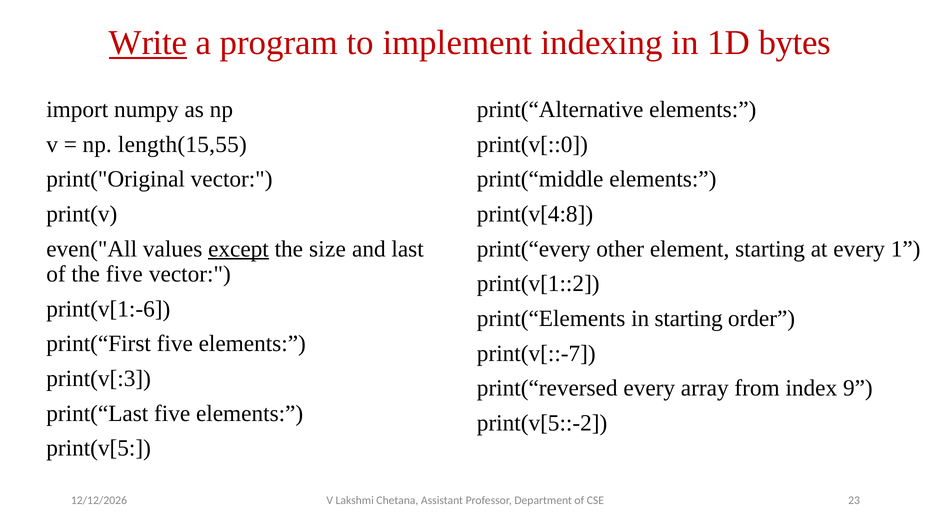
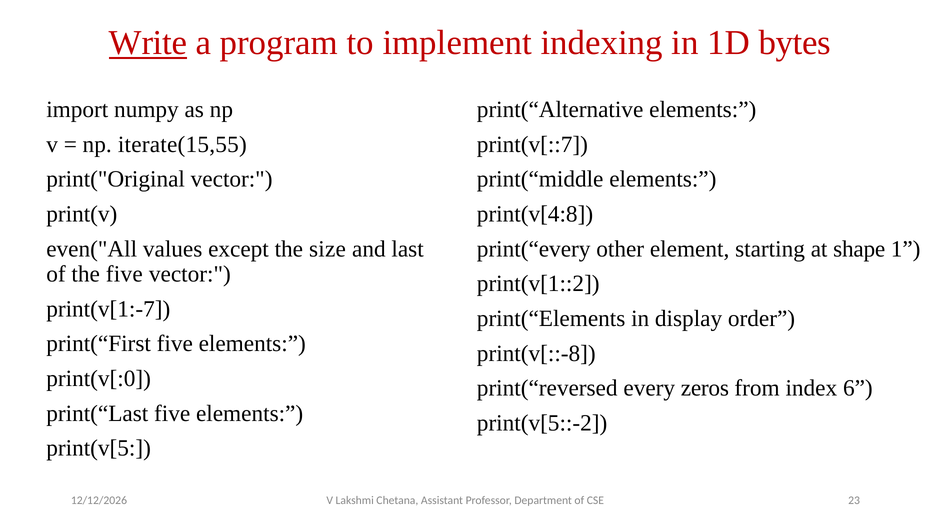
length(15,55: length(15,55 -> iterate(15,55
print(v[::0: print(v[::0 -> print(v[::7
except underline: present -> none
at every: every -> shape
print(v[1:-6: print(v[1:-6 -> print(v[1:-7
in starting: starting -> display
print(v[::-7: print(v[::-7 -> print(v[::-8
print(v[:3: print(v[:3 -> print(v[:0
array: array -> zeros
9: 9 -> 6
